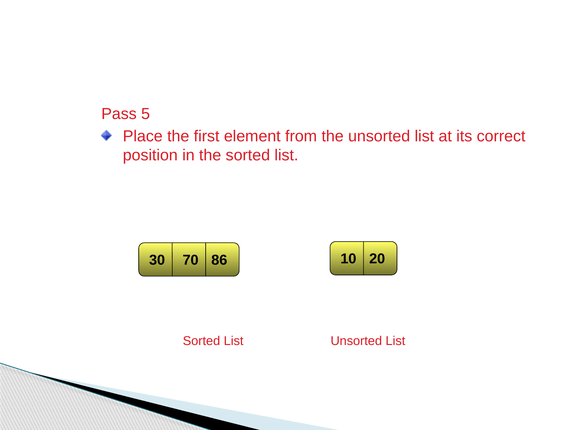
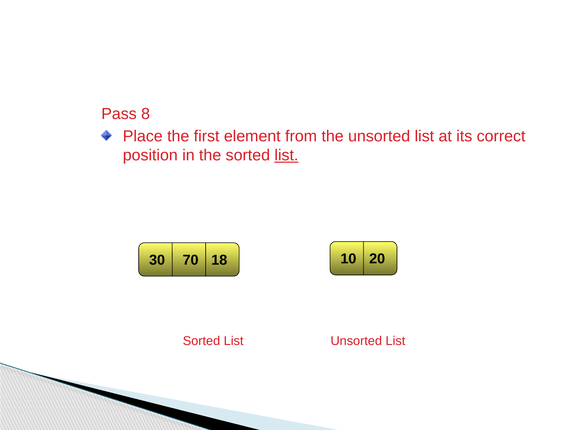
5: 5 -> 8
list at (286, 156) underline: none -> present
86: 86 -> 18
